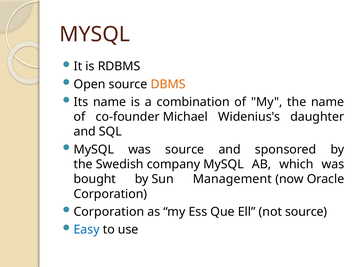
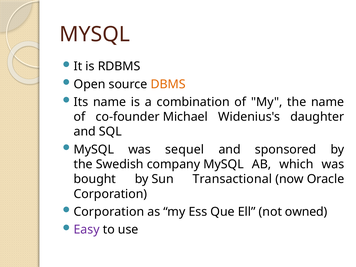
was source: source -> sequel
Management: Management -> Transactional
not source: source -> owned
Easy colour: blue -> purple
